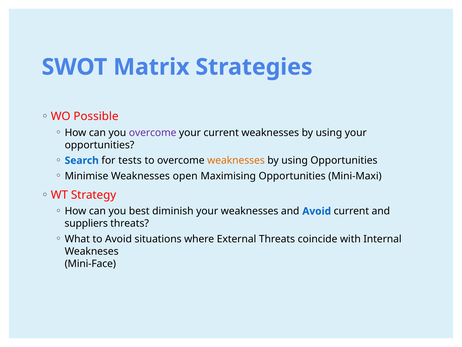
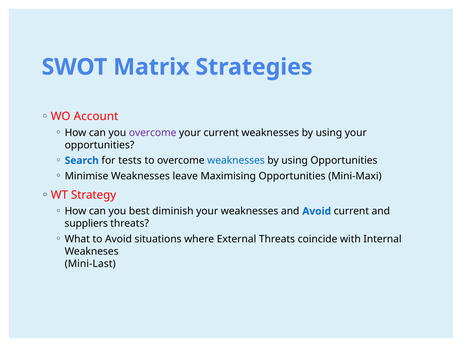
Possible: Possible -> Account
weaknesses at (236, 160) colour: orange -> blue
open: open -> leave
Mini-Face: Mini-Face -> Mini-Last
